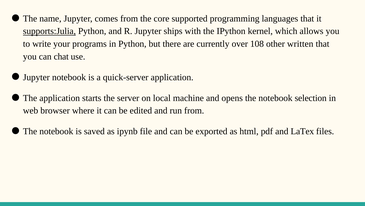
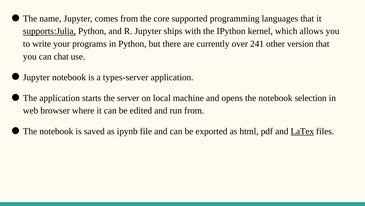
108: 108 -> 241
written: written -> version
quick-server: quick-server -> types-server
LaTex underline: none -> present
